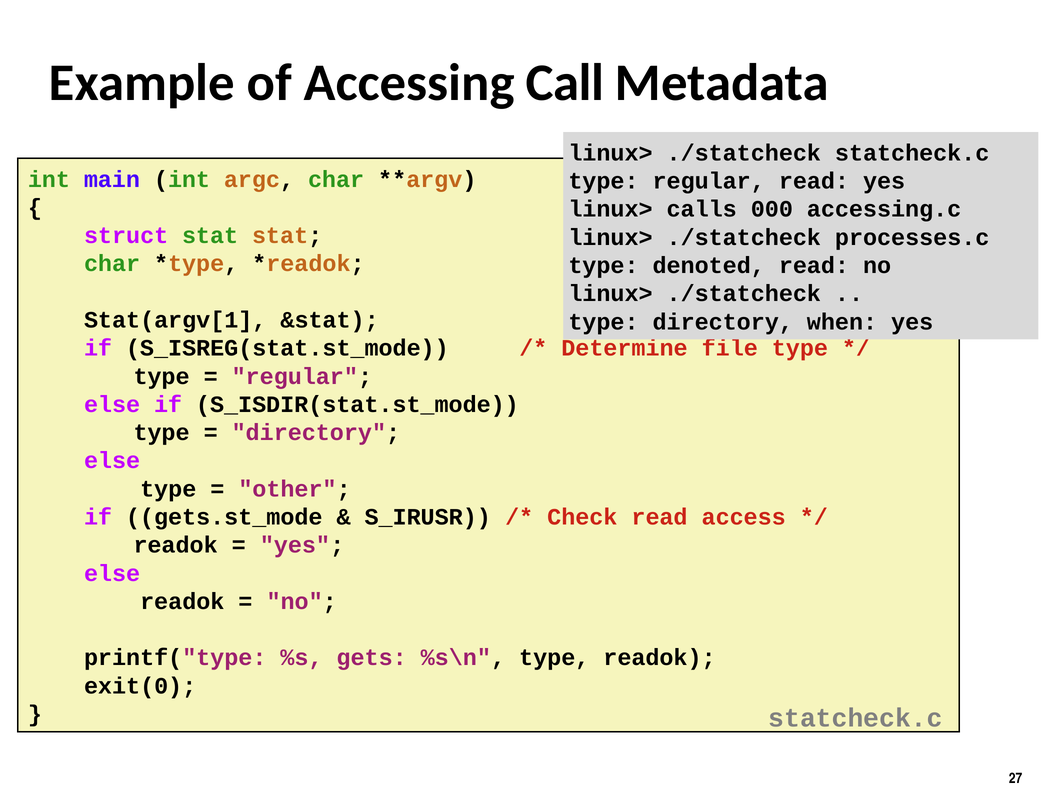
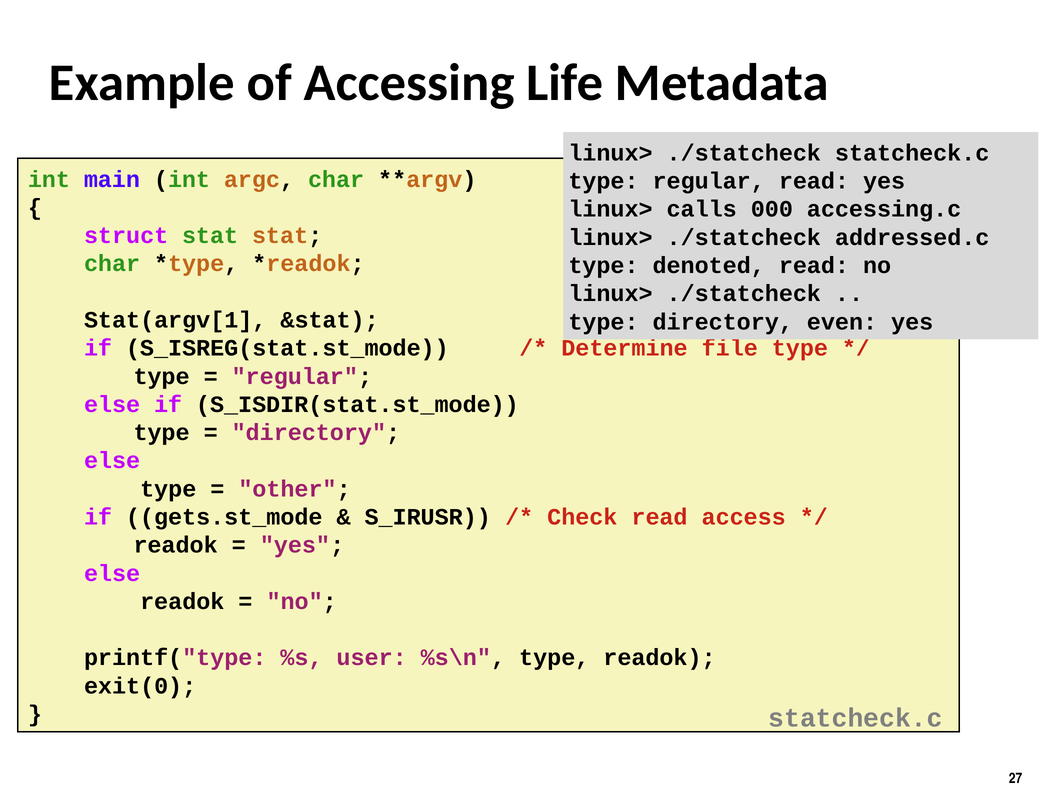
Call: Call -> Life
processes.c: processes.c -> addressed.c
when: when -> even
gets: gets -> user
